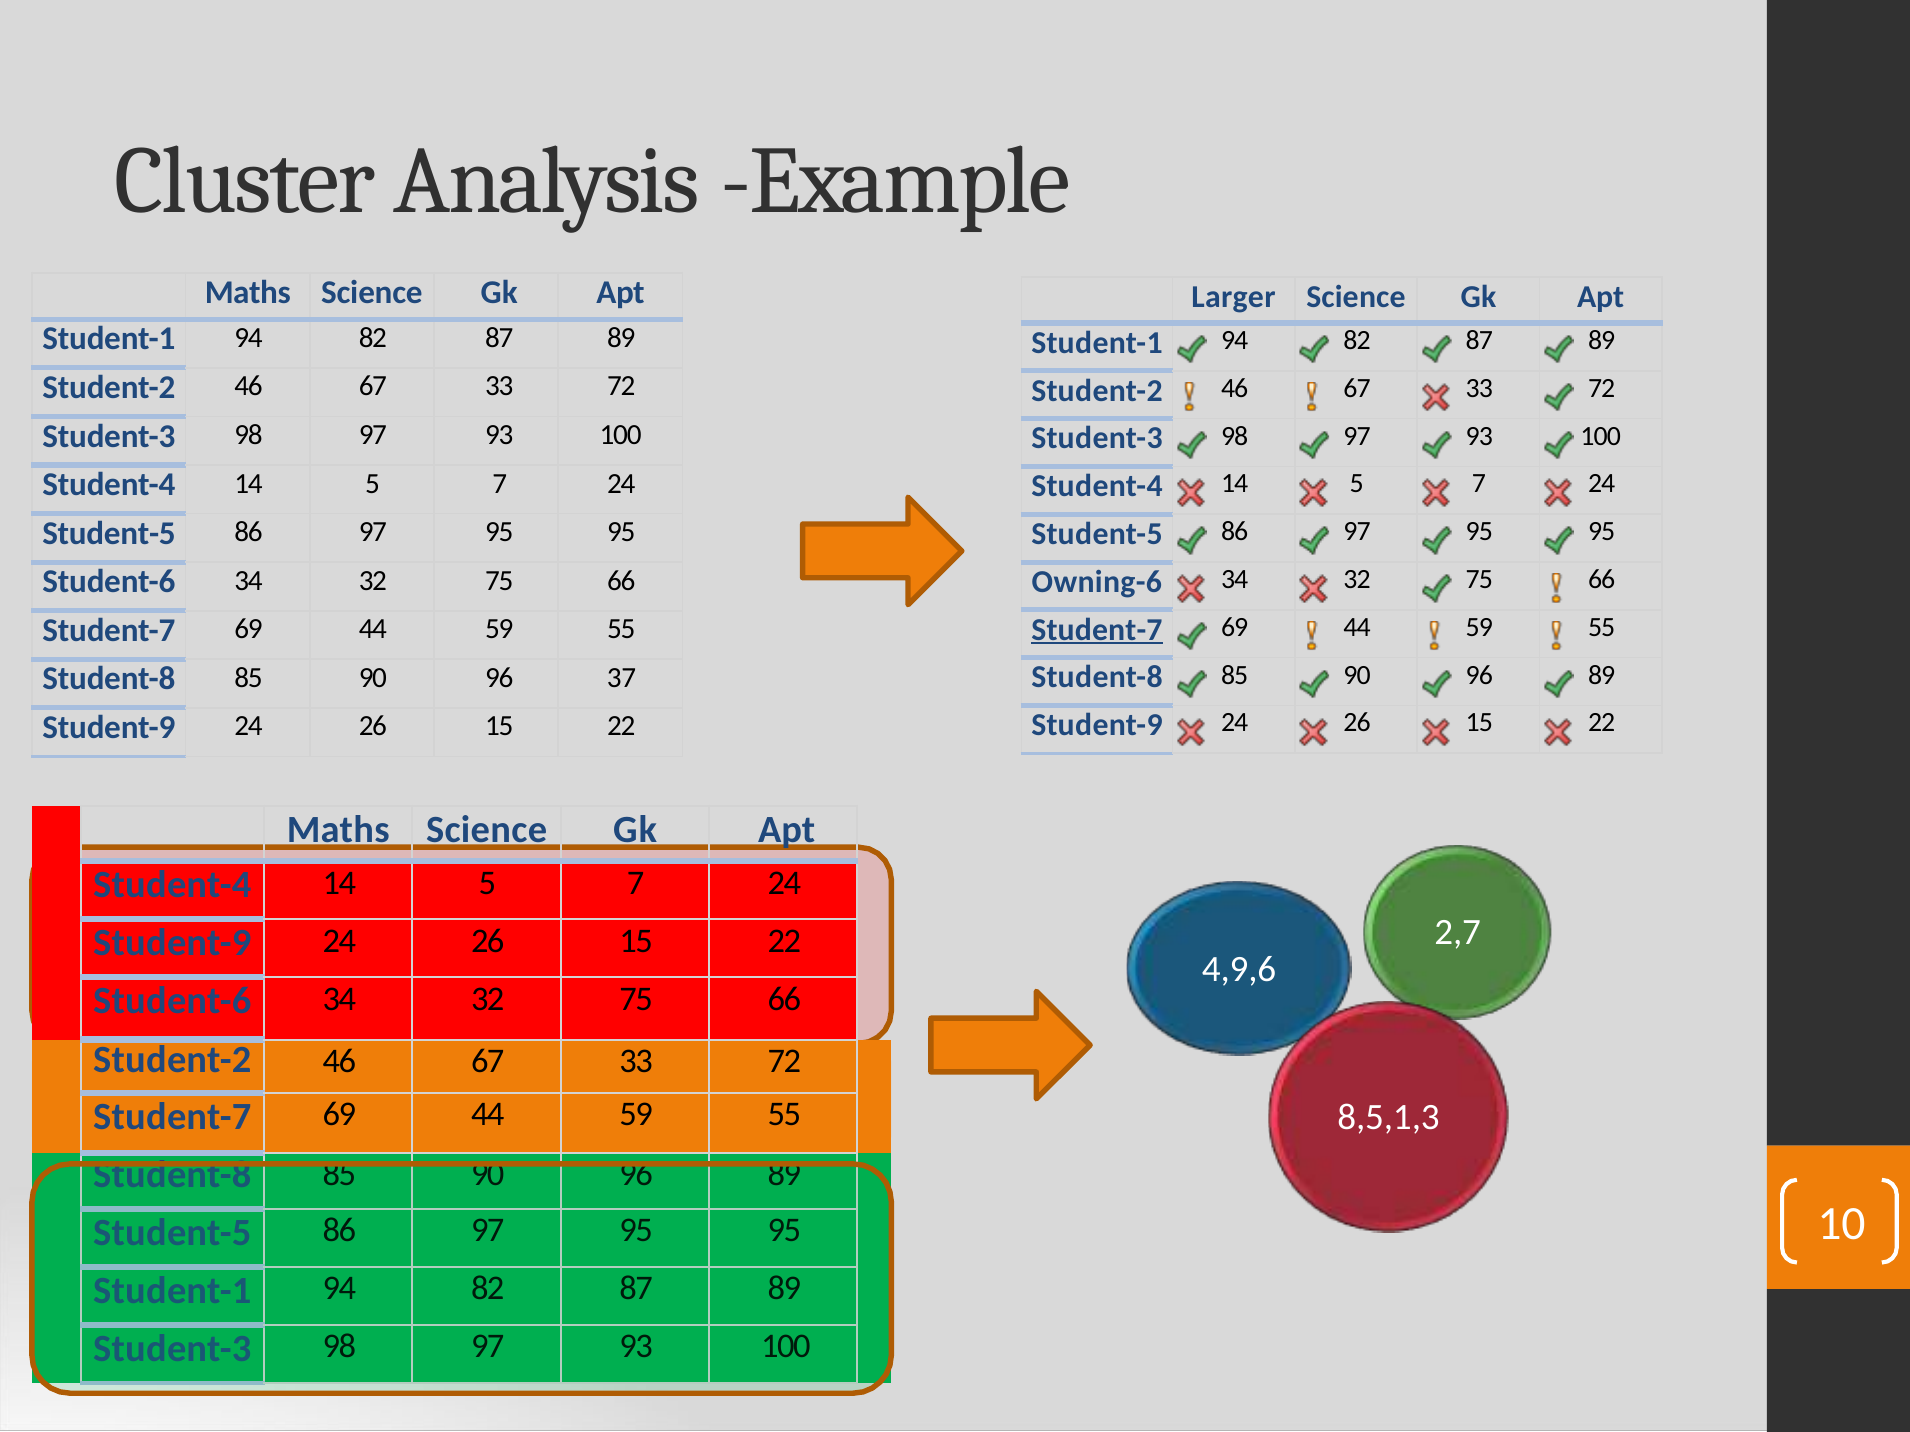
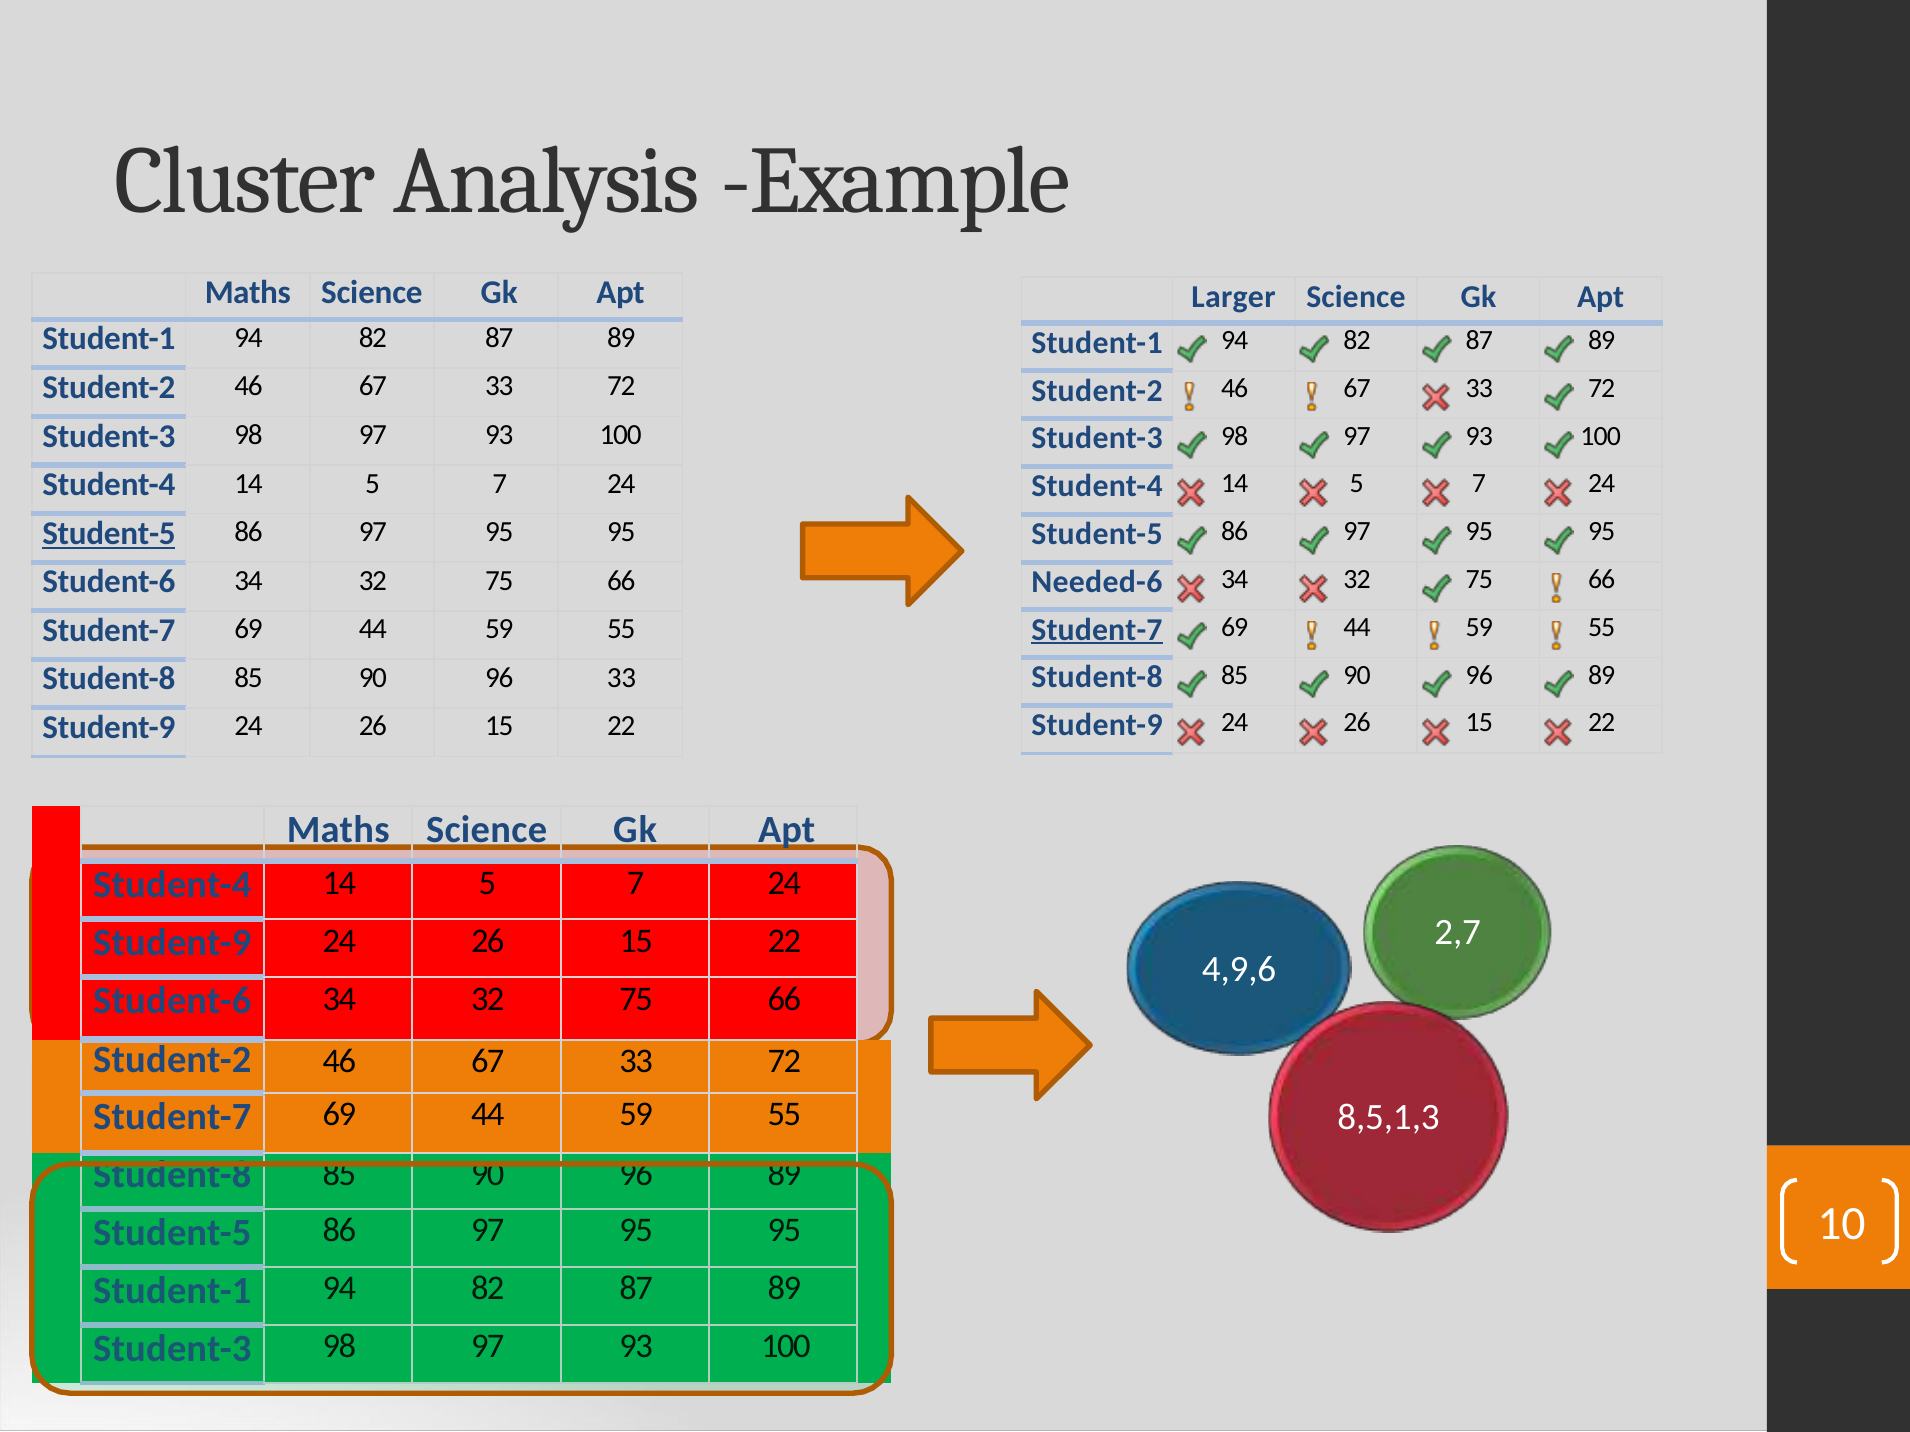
Student-5 at (109, 533) underline: none -> present
Owning-6: Owning-6 -> Needed-6
96 37: 37 -> 33
